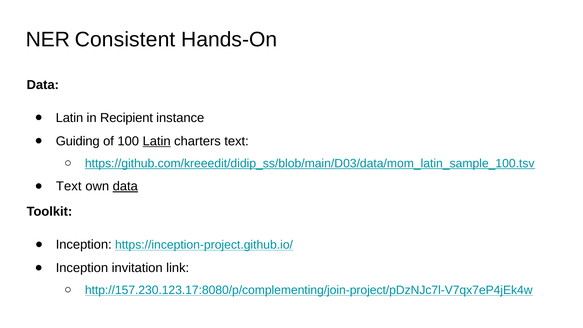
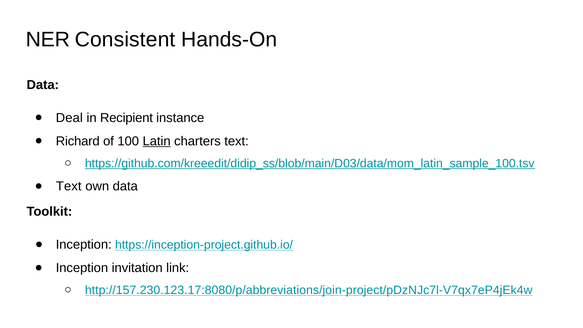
Latin at (69, 118): Latin -> Deal
Guiding: Guiding -> Richard
data at (125, 186) underline: present -> none
http://157.230.123.17:8080/p/complementing/join-project/pDzNJc7l-V7qx7eP4jEk4w: http://157.230.123.17:8080/p/complementing/join-project/pDzNJc7l-V7qx7eP4jEk4w -> http://157.230.123.17:8080/p/abbreviations/join-project/pDzNJc7l-V7qx7eP4jEk4w
